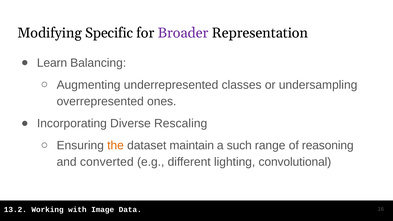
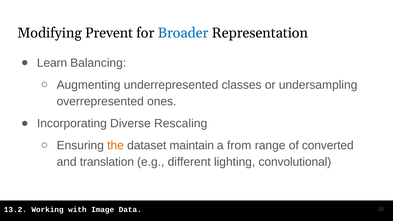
Specific: Specific -> Prevent
Broader colour: purple -> blue
such: such -> from
reasoning: reasoning -> converted
converted: converted -> translation
